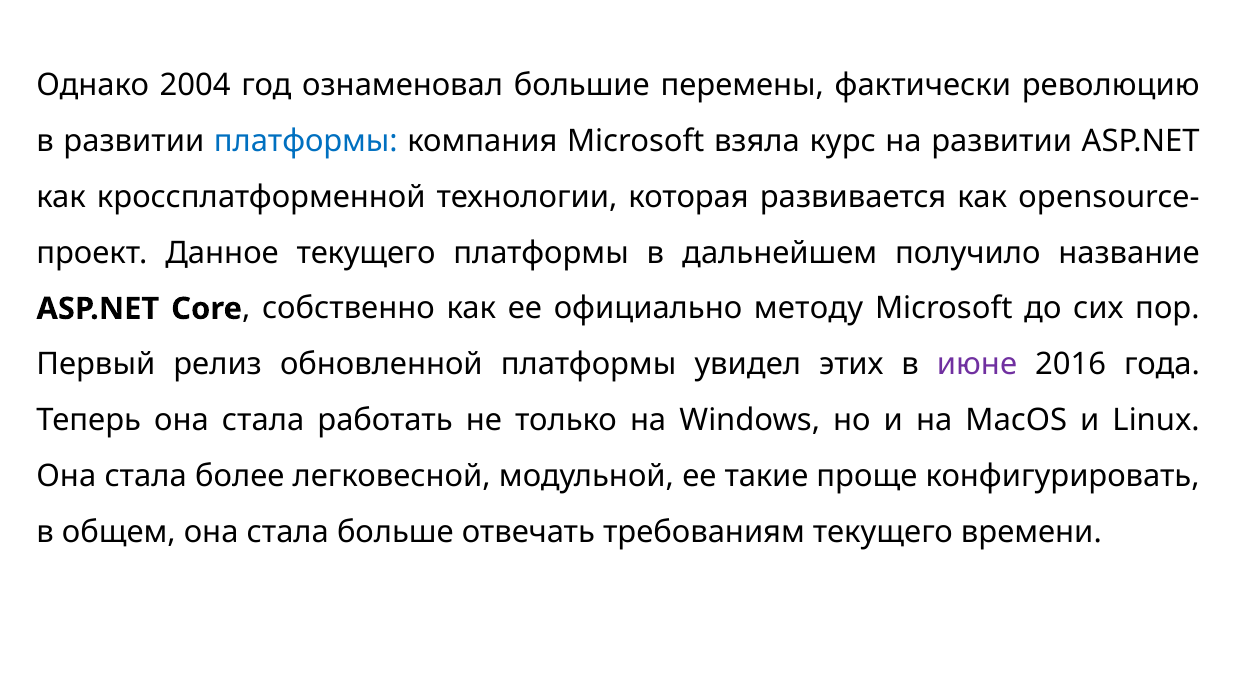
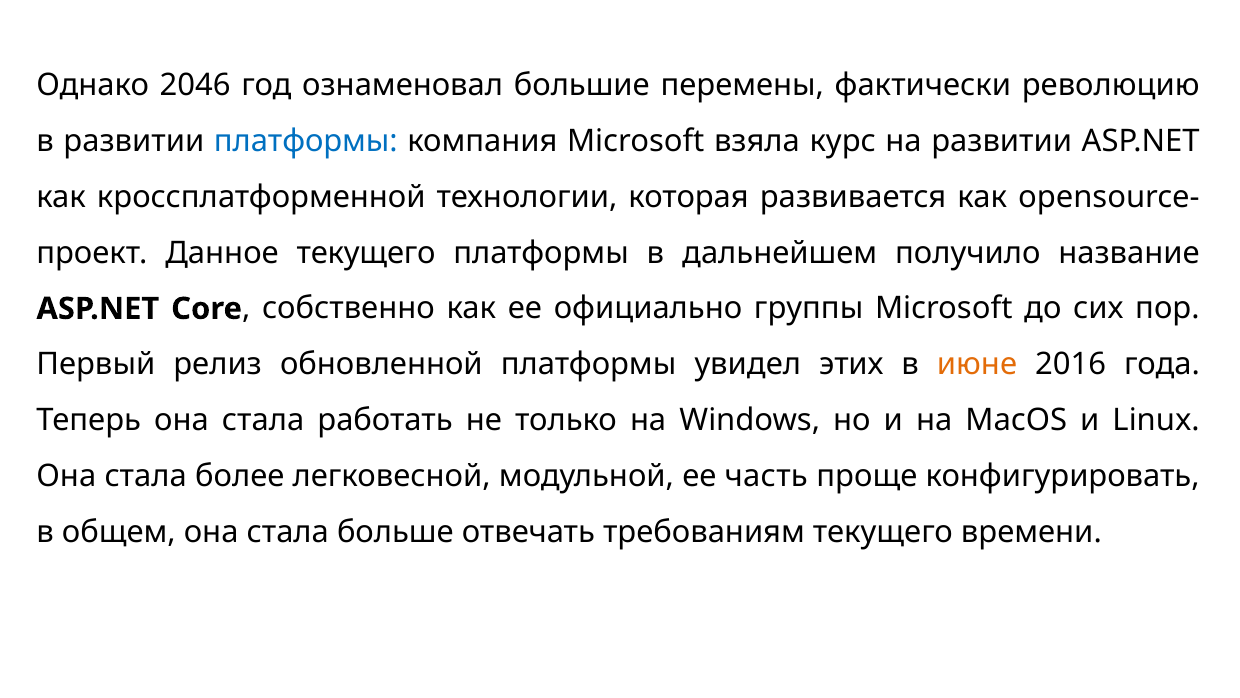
2004: 2004 -> 2046
методу: методу -> группы
июне colour: purple -> orange
такие: такие -> часть
